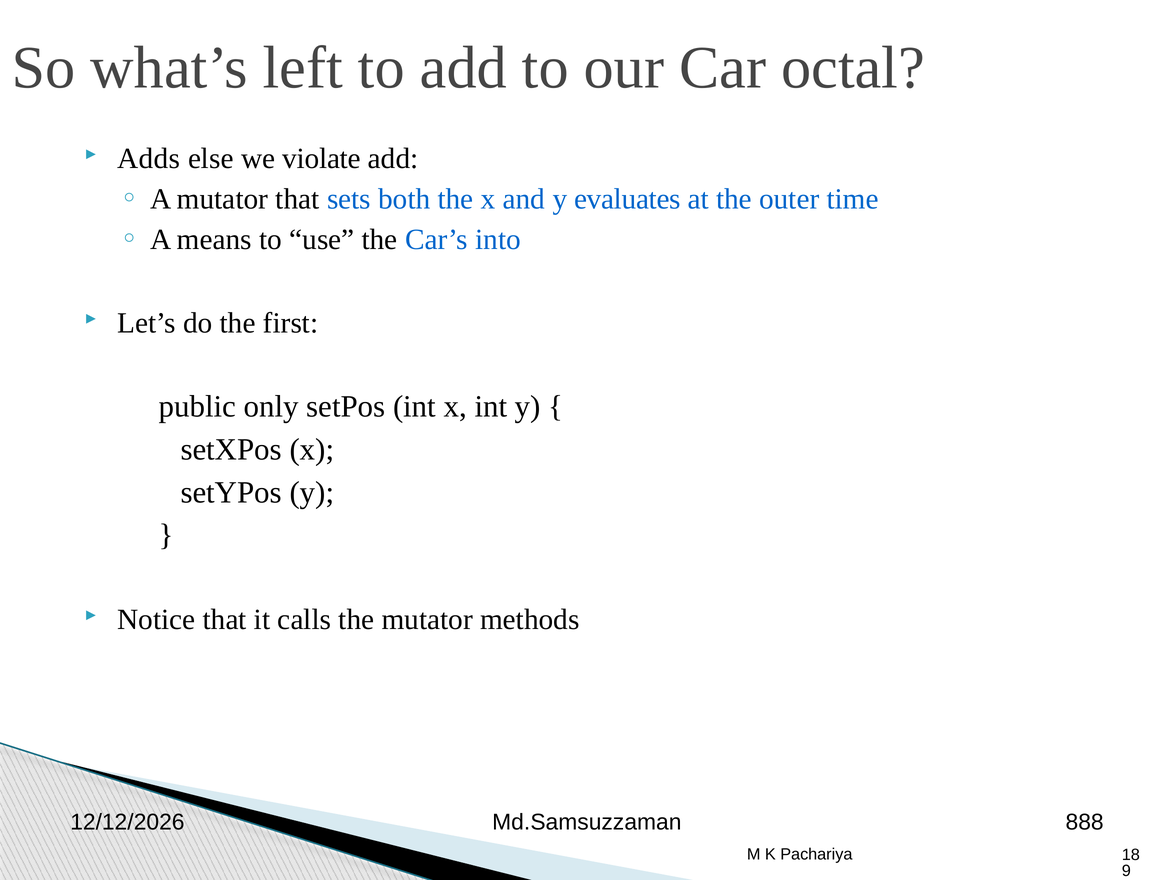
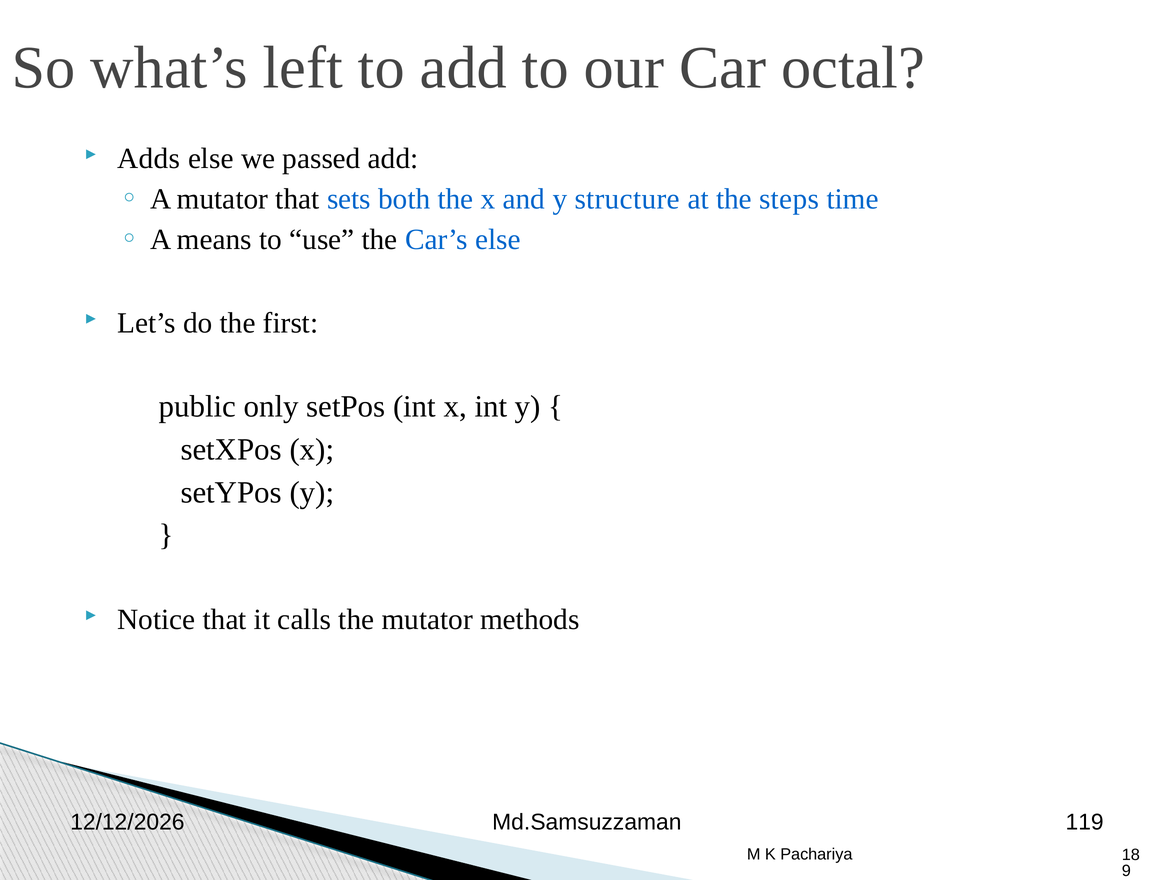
violate: violate -> passed
evaluates: evaluates -> structure
outer: outer -> steps
Car’s into: into -> else
888: 888 -> 119
